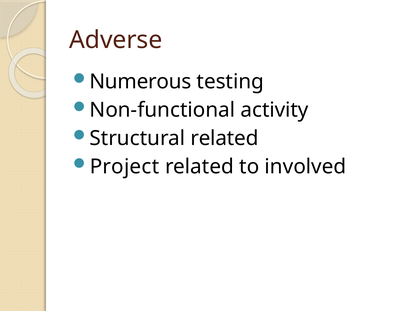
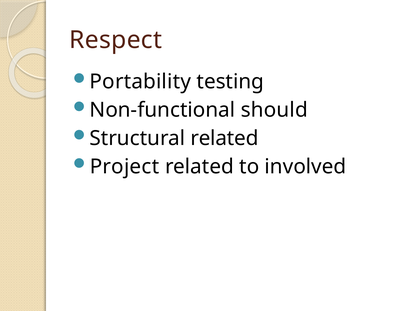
Adverse: Adverse -> Respect
Numerous: Numerous -> Portability
activity: activity -> should
